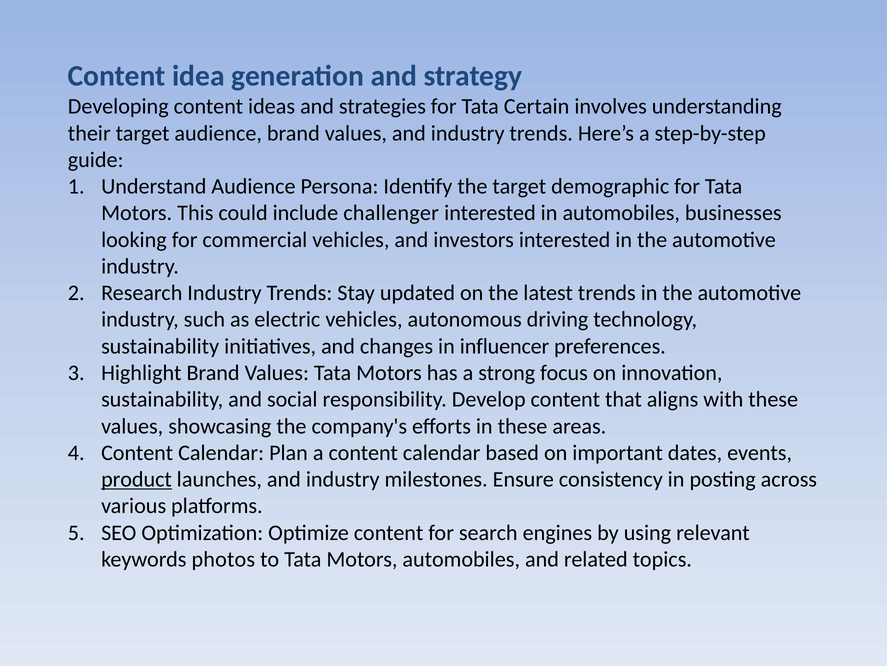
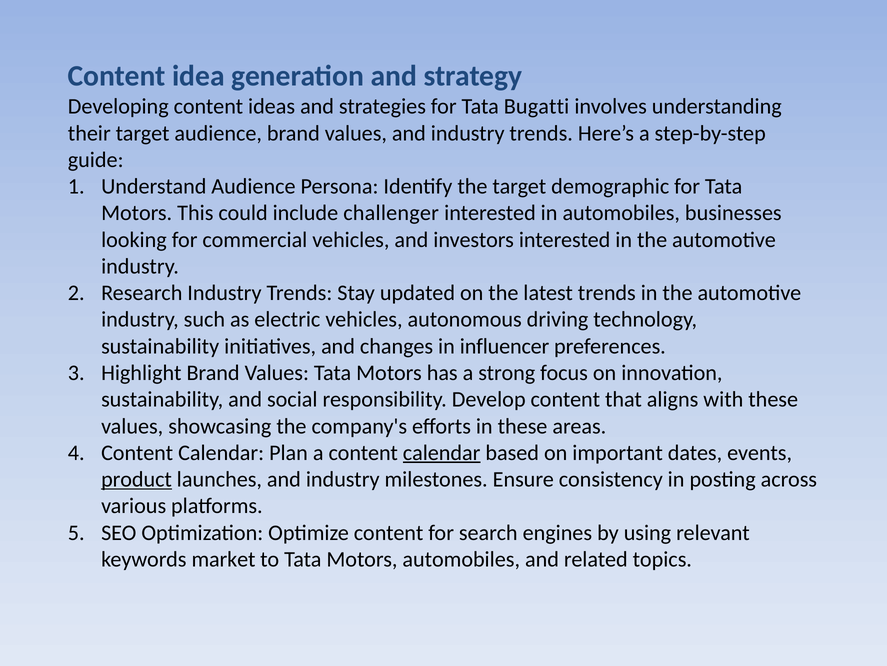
Certain: Certain -> Bugatti
calendar at (442, 452) underline: none -> present
photos: photos -> market
